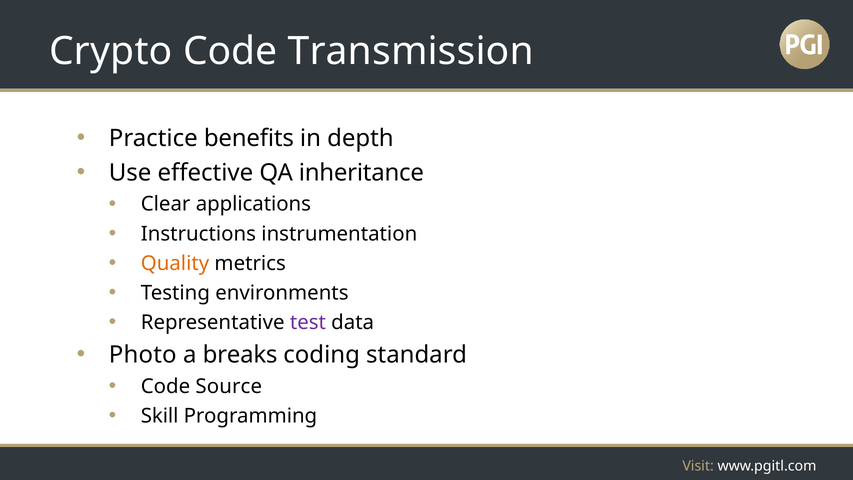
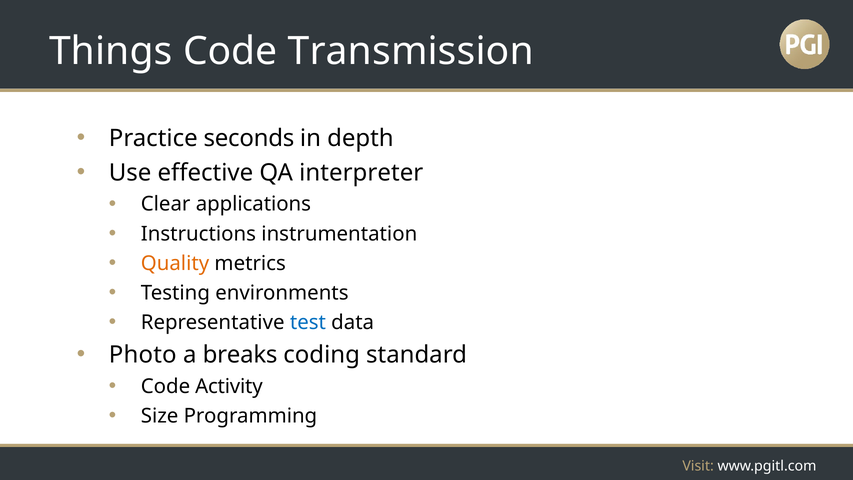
Crypto: Crypto -> Things
benefits: benefits -> seconds
inheritance: inheritance -> interpreter
test colour: purple -> blue
Source: Source -> Activity
Skill: Skill -> Size
